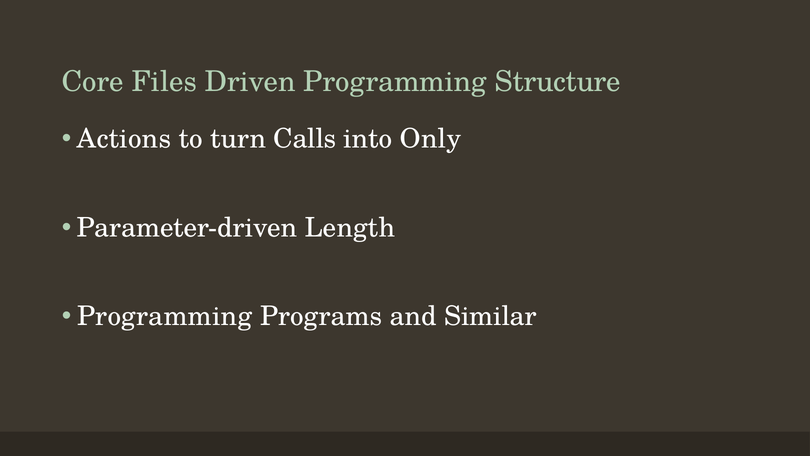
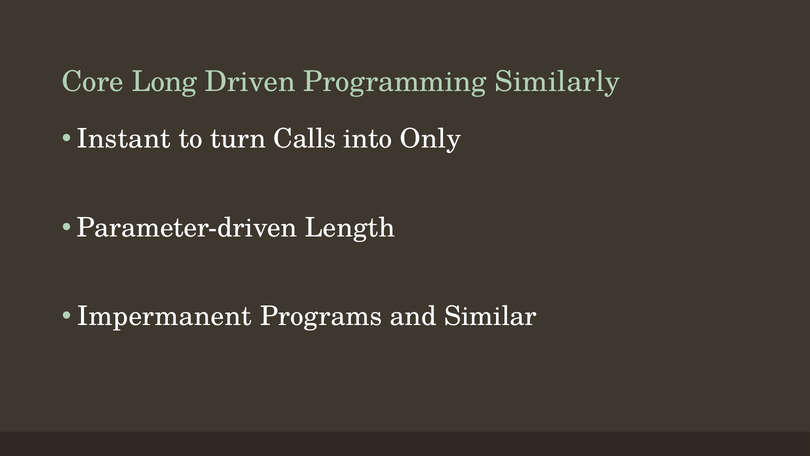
Files: Files -> Long
Structure: Structure -> Similarly
Actions: Actions -> Instant
Programming at (165, 316): Programming -> Impermanent
